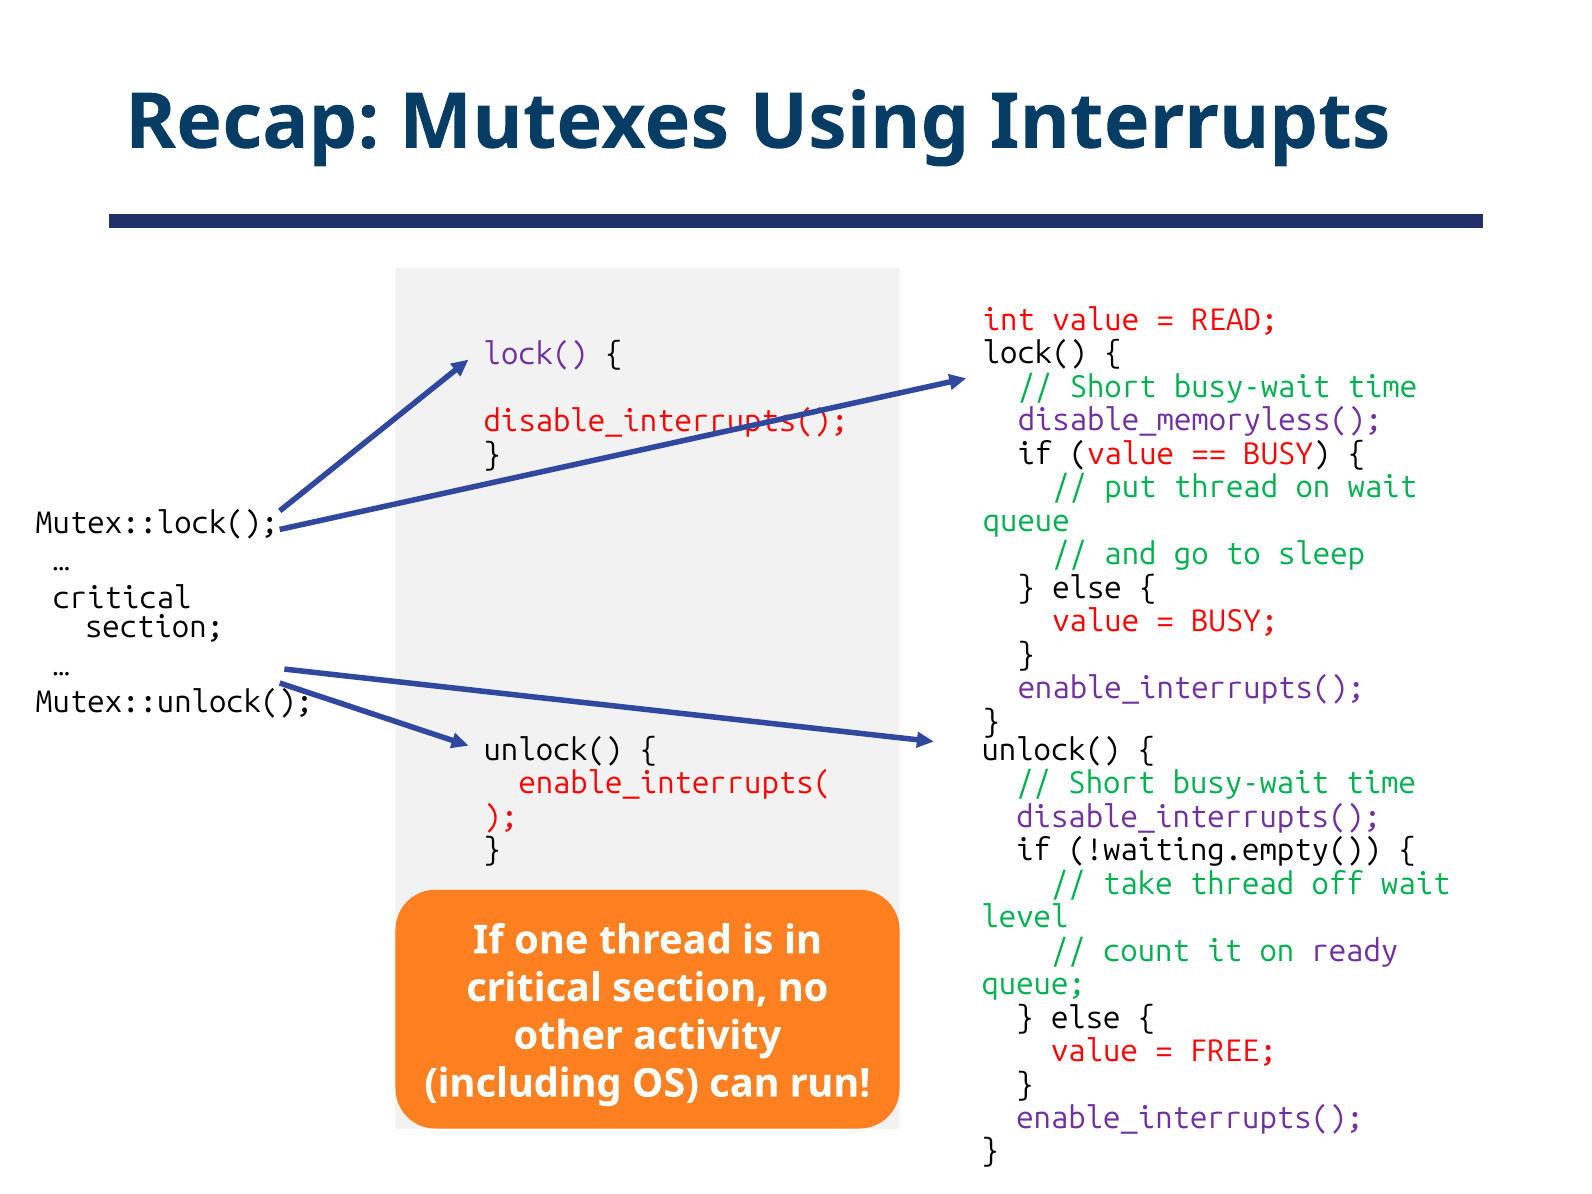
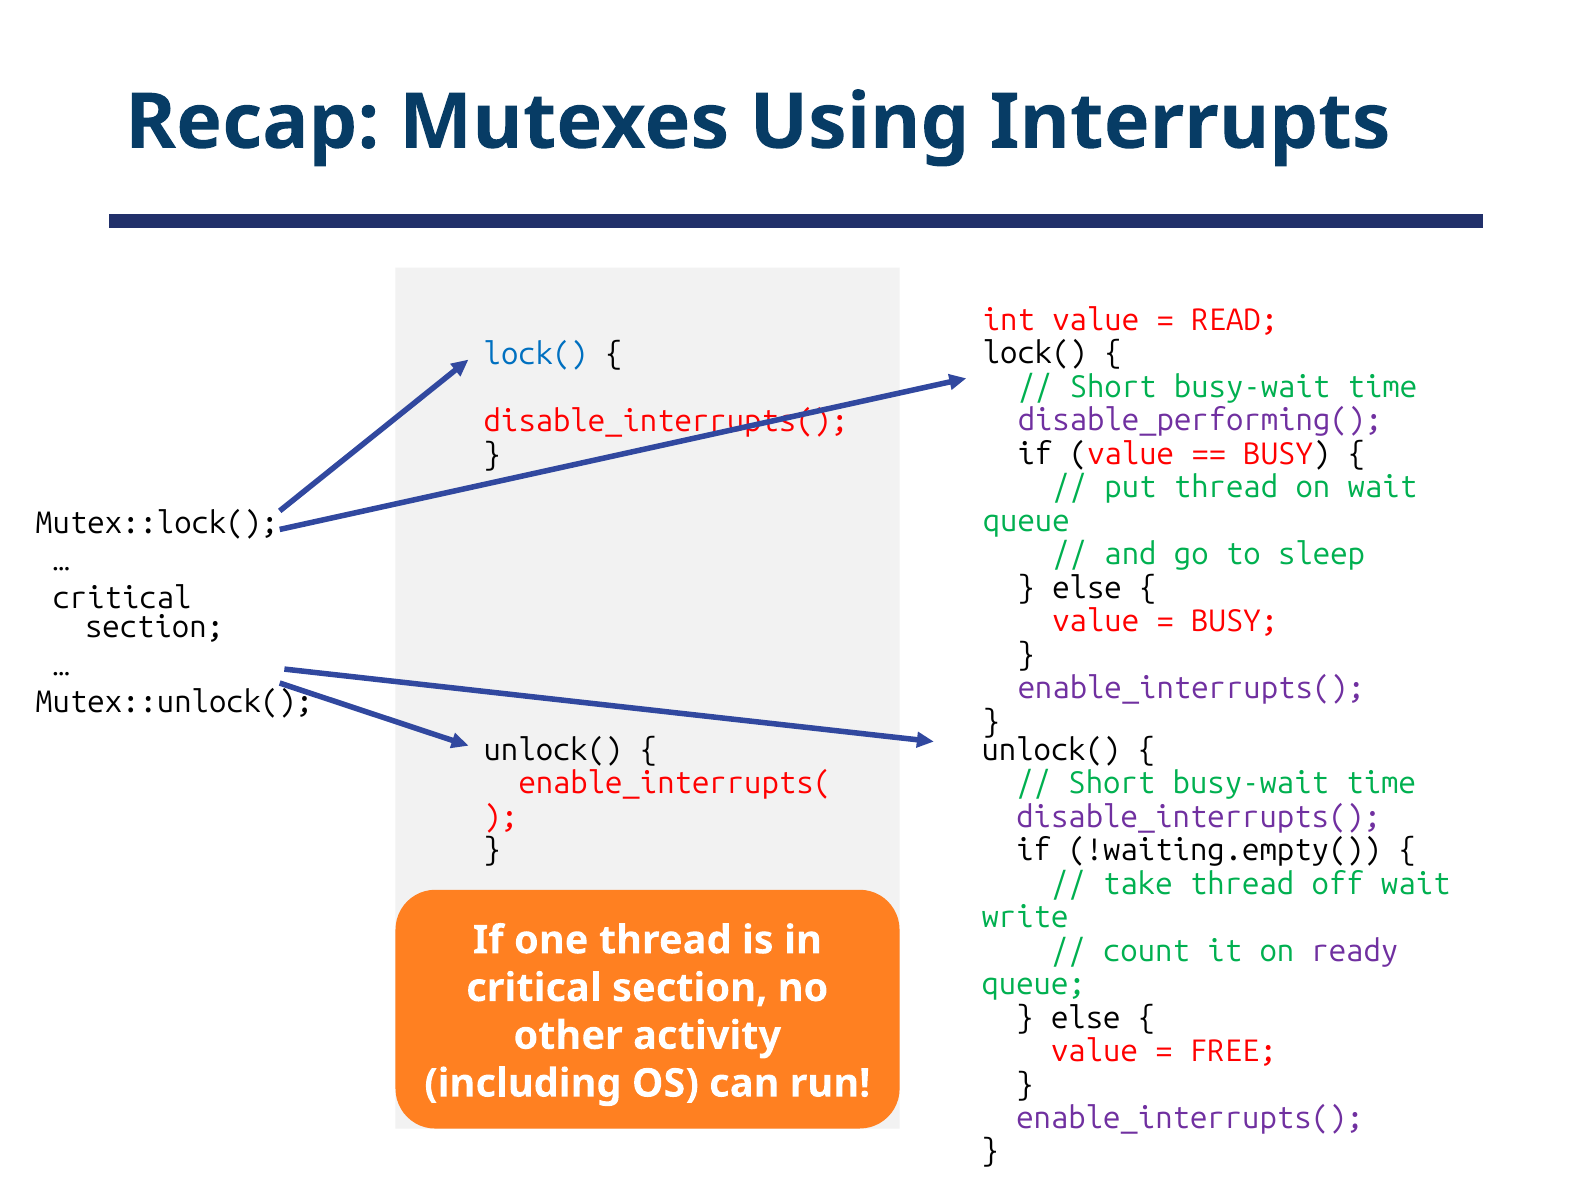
lock( at (536, 354) colour: purple -> blue
disable_memoryless(: disable_memoryless( -> disable_performing(
level: level -> write
